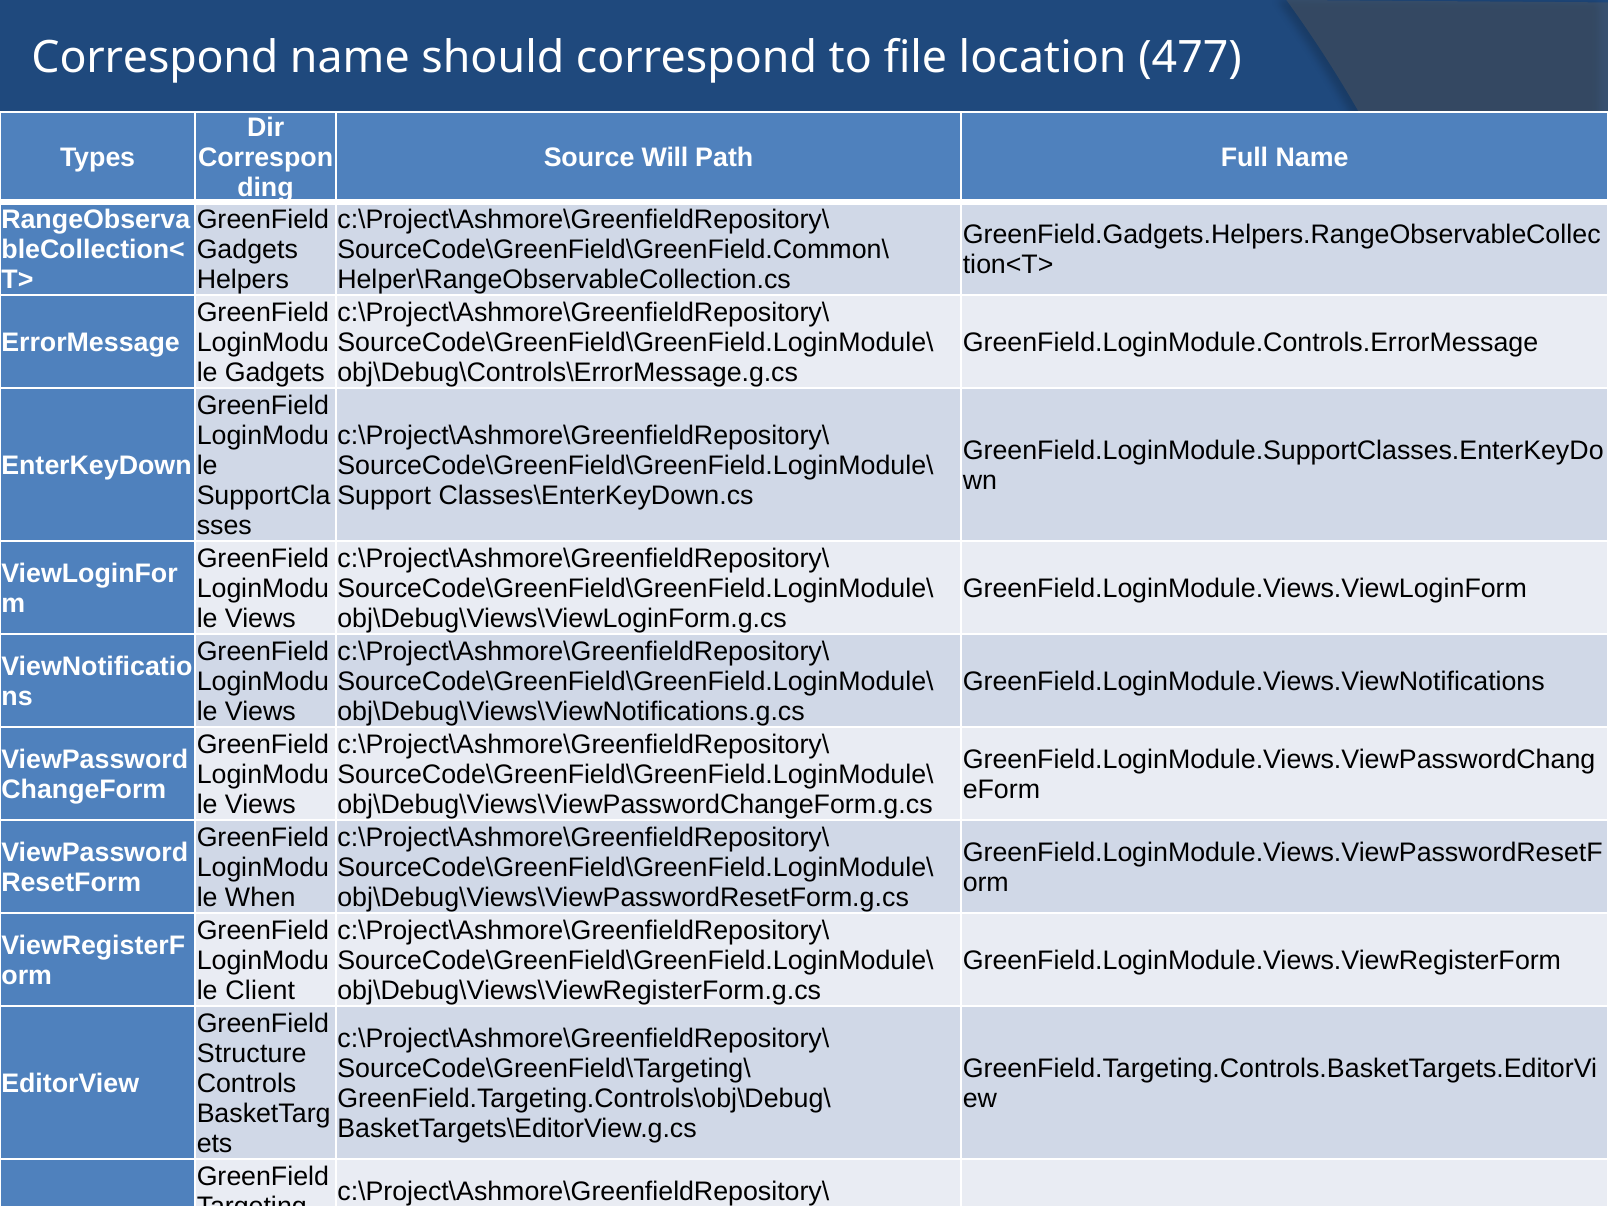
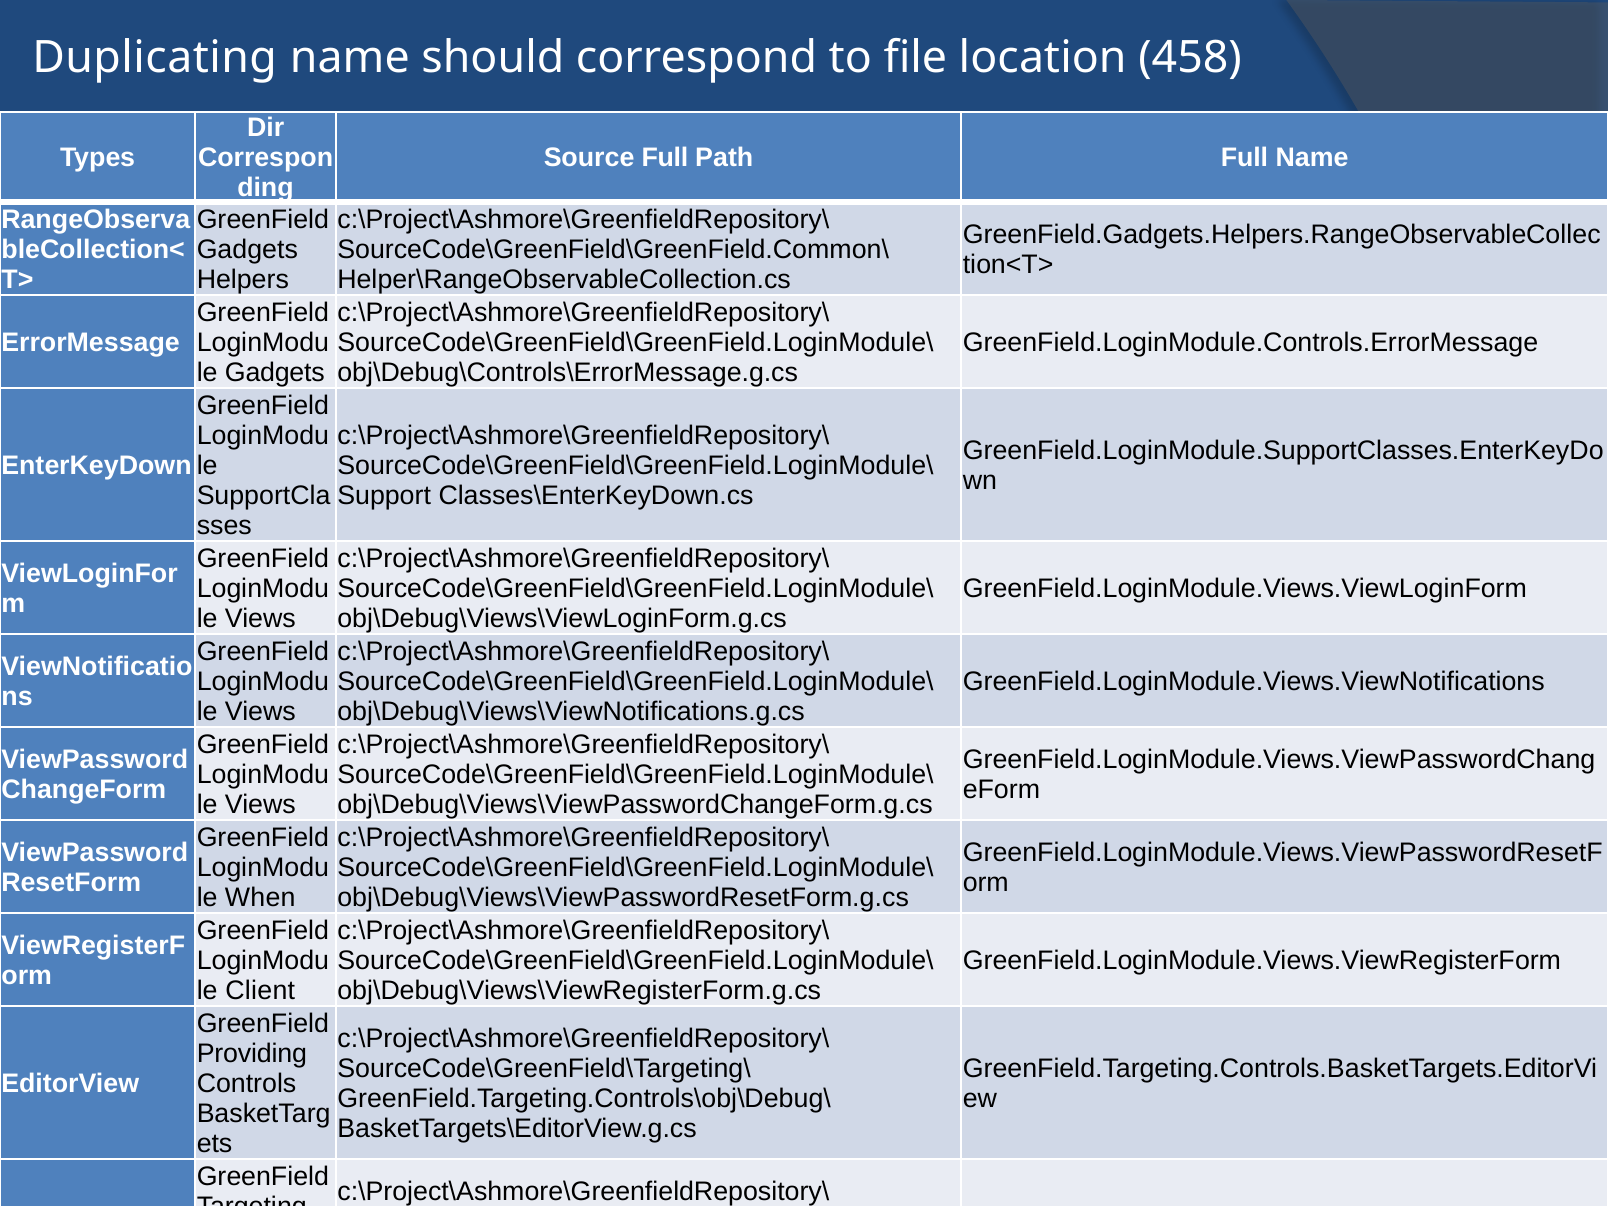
Correspond at (155, 58): Correspond -> Duplicating
477: 477 -> 458
Source Will: Will -> Full
Structure: Structure -> Providing
